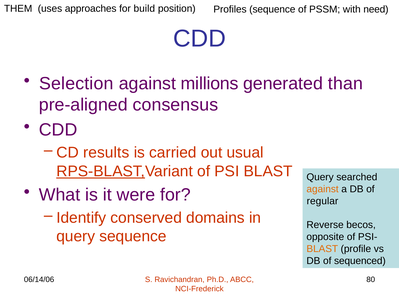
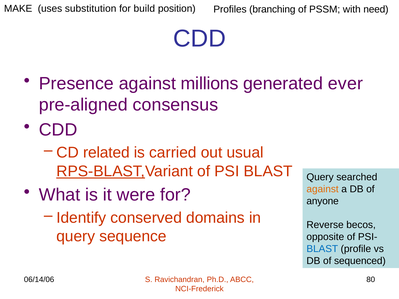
THEM: THEM -> MAKE
approaches: approaches -> substitution
Profiles sequence: sequence -> branching
Selection: Selection -> Presence
than: than -> ever
results: results -> related
regular: regular -> anyone
BLAST at (322, 249) colour: orange -> blue
